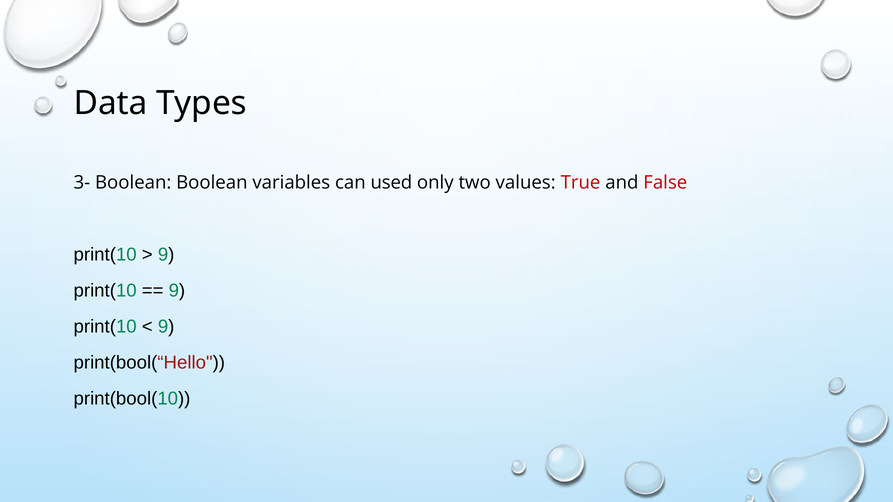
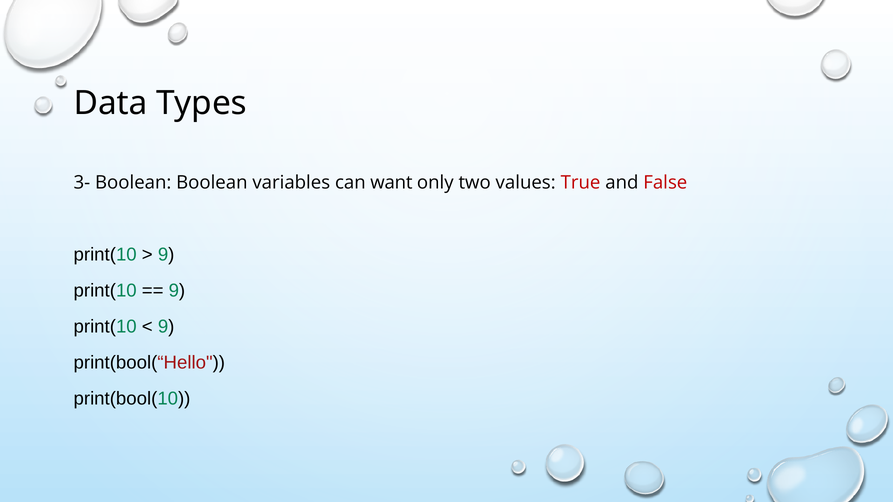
used: used -> want
